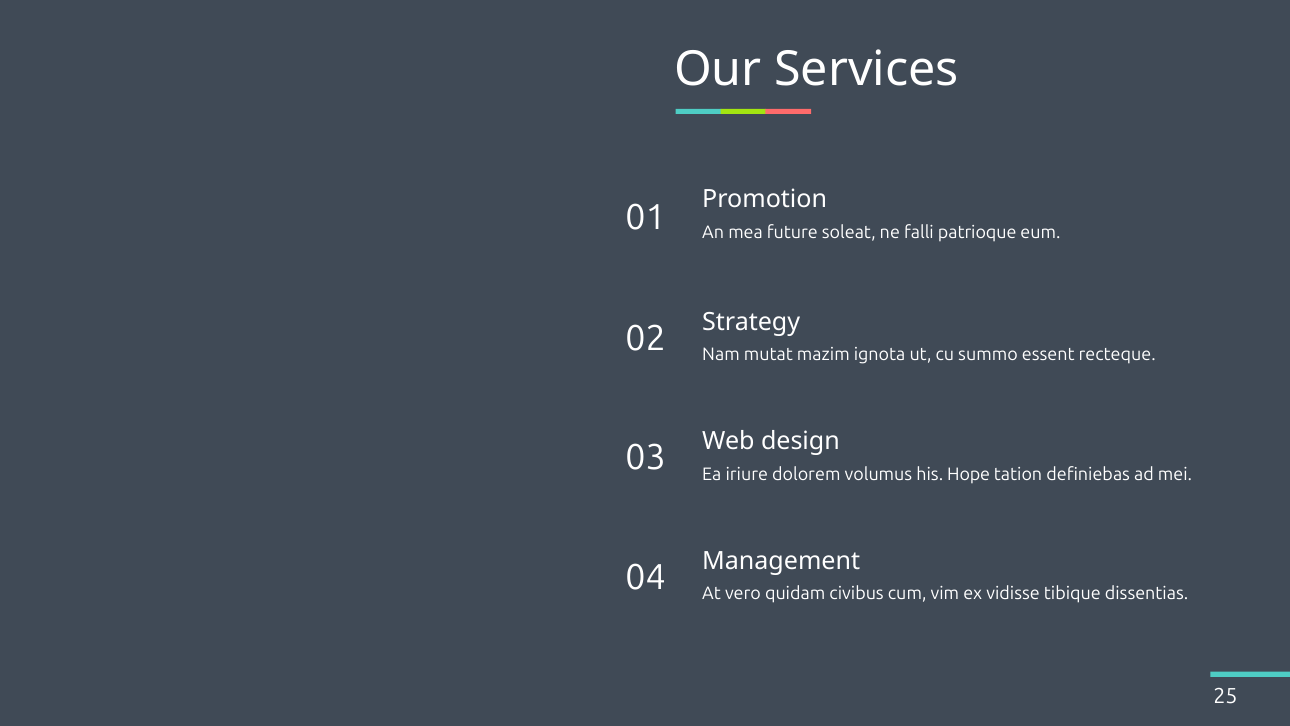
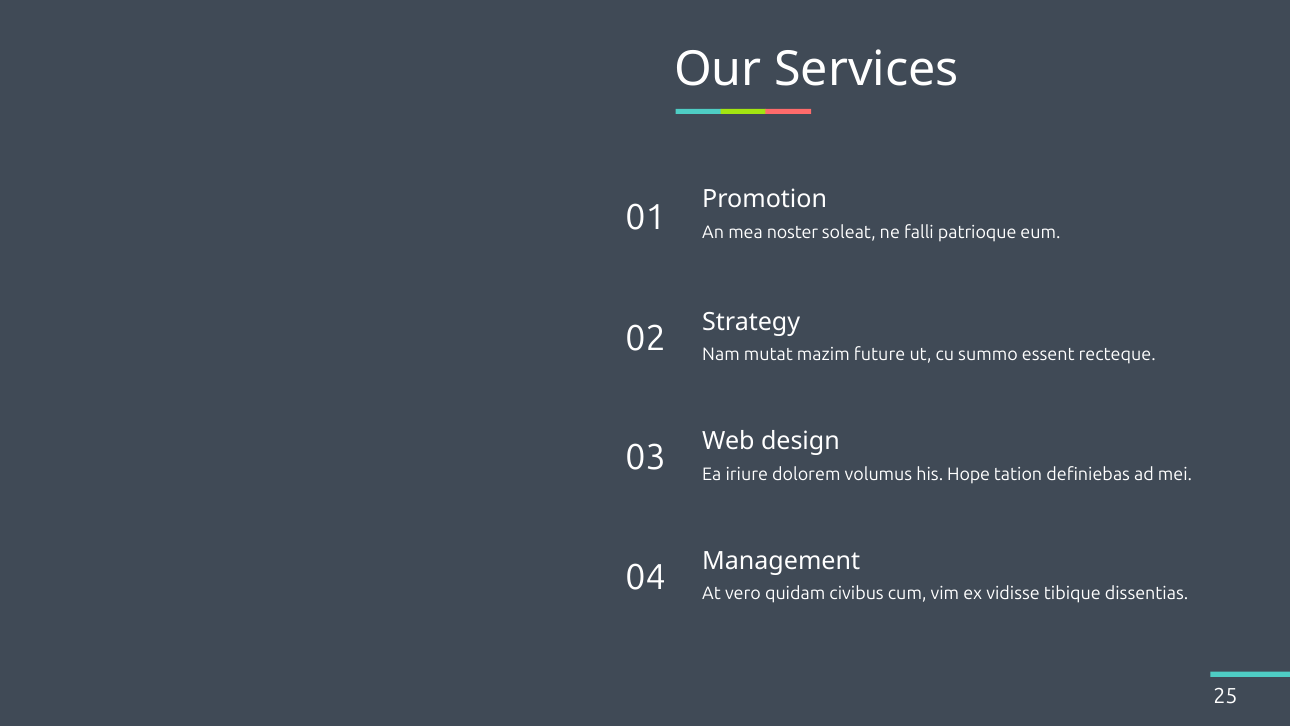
future: future -> noster
ignota: ignota -> future
